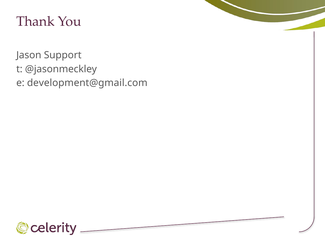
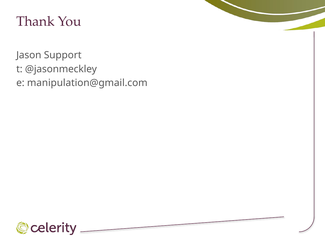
development@gmail.com: development@gmail.com -> manipulation@gmail.com
